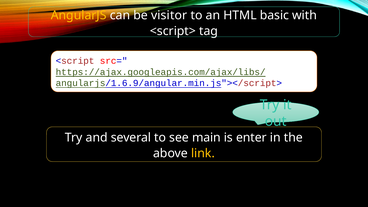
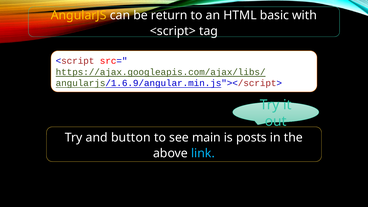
visitor: visitor -> return
several: several -> button
enter: enter -> posts
link colour: yellow -> light blue
